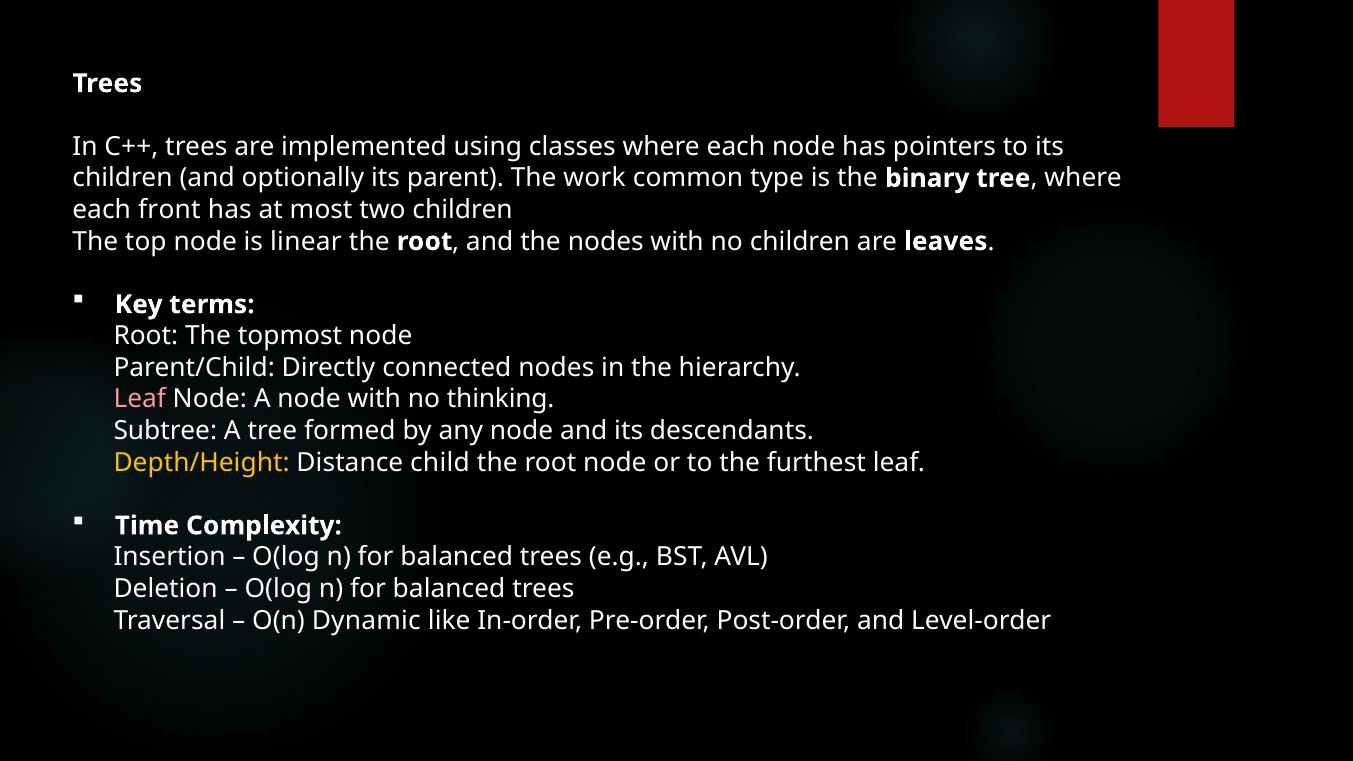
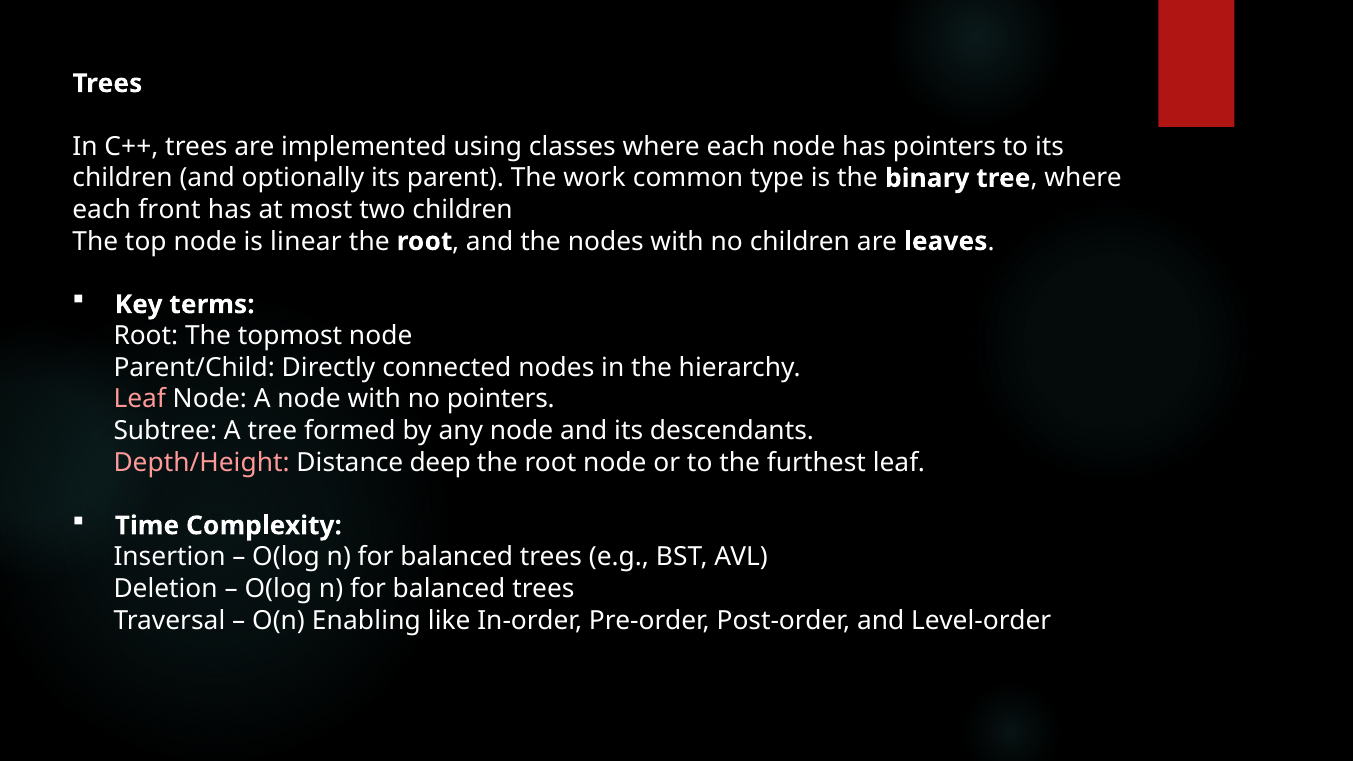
no thinking: thinking -> pointers
Depth/Height colour: yellow -> pink
child: child -> deep
Dynamic: Dynamic -> Enabling
